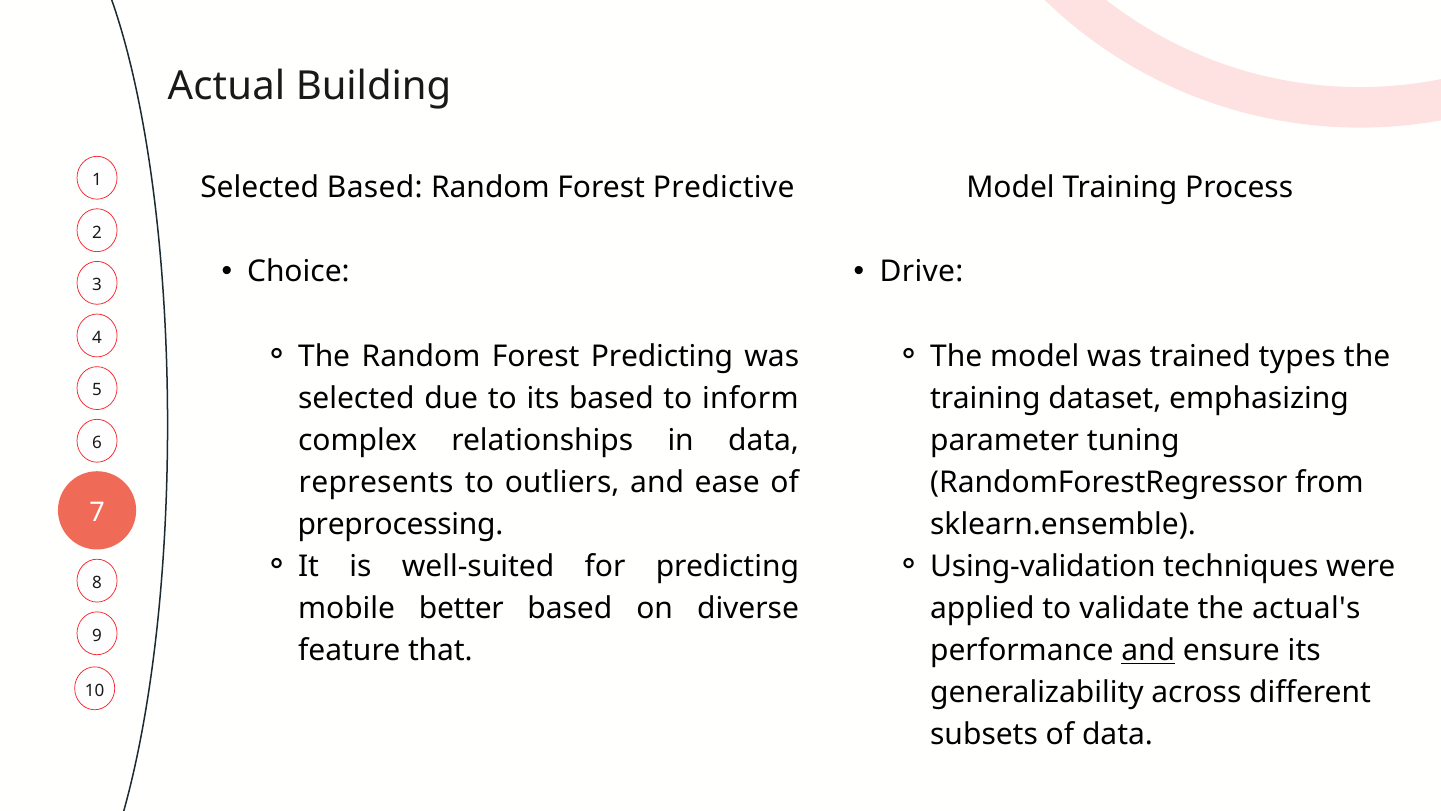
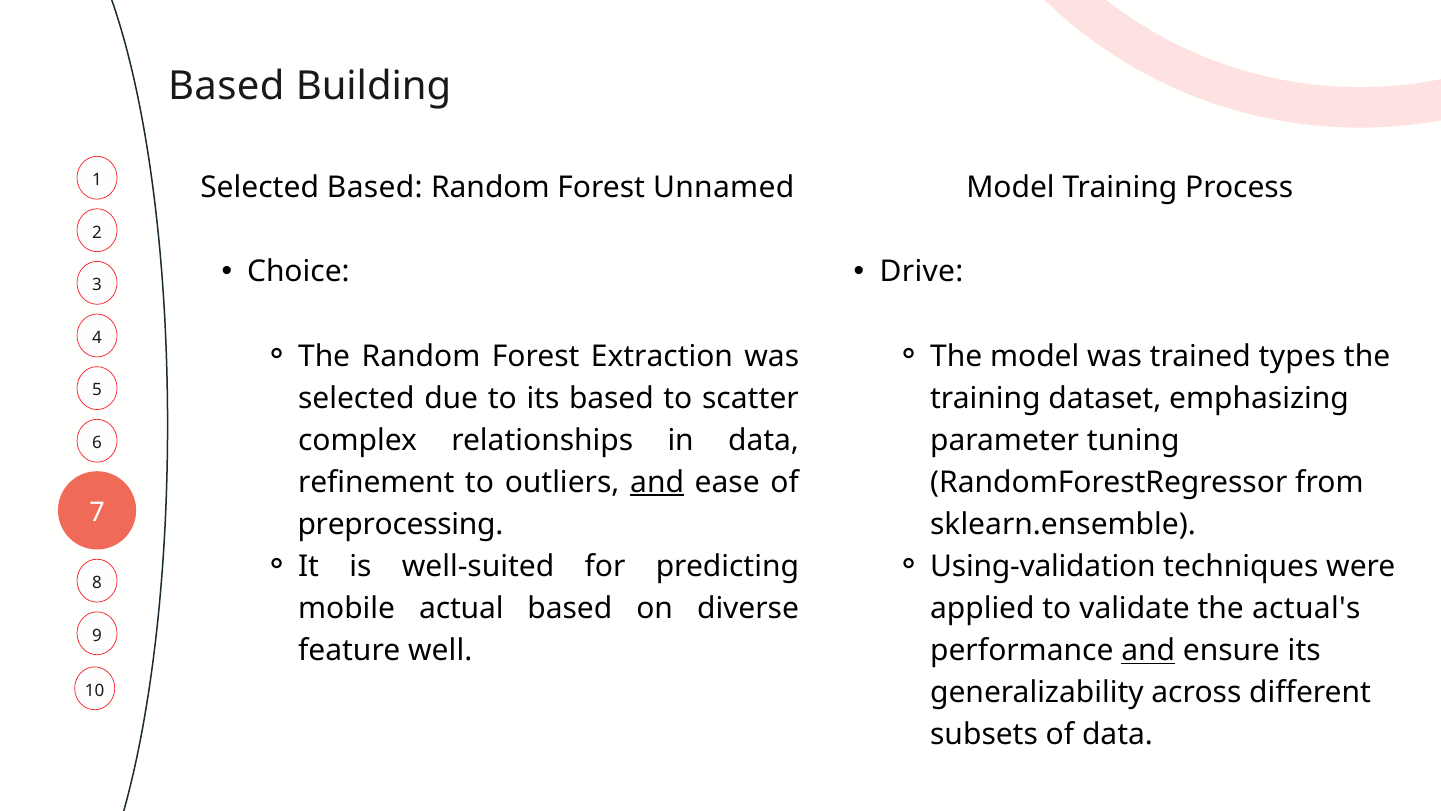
Actual at (226, 86): Actual -> Based
Predictive: Predictive -> Unnamed
Forest Predicting: Predicting -> Extraction
inform: inform -> scatter
represents: represents -> refinement
and at (657, 482) underline: none -> present
better: better -> actual
that: that -> well
